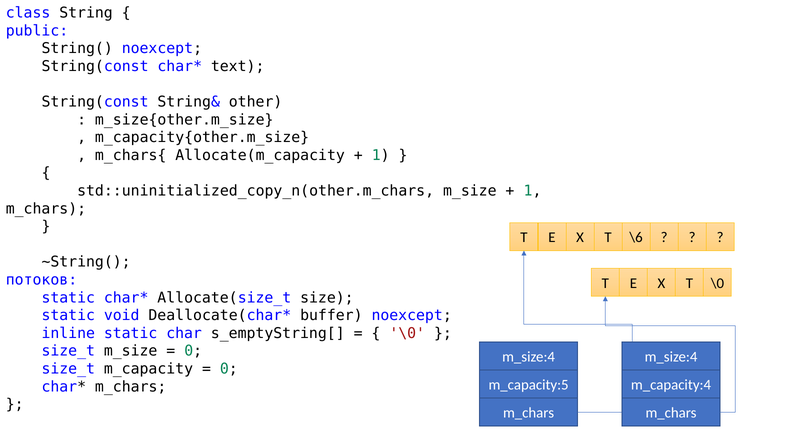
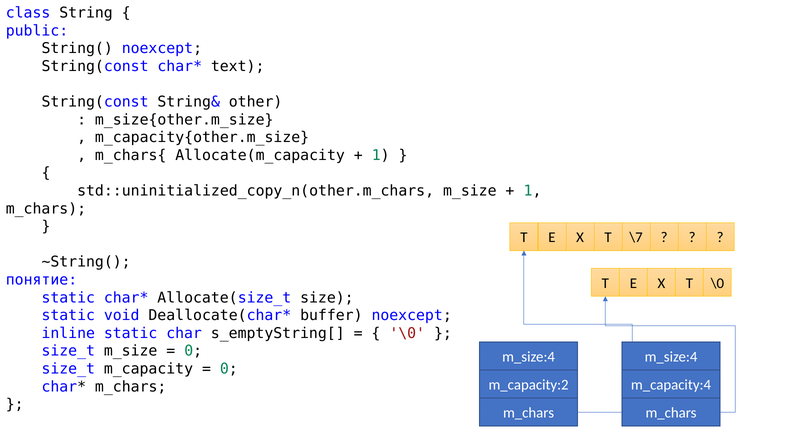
\6: \6 -> \7
потоков: потоков -> понятие
m_capacity:5: m_capacity:5 -> m_capacity:2
